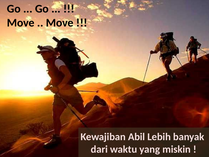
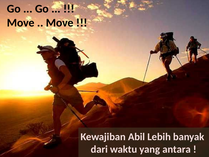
miskin: miskin -> antara
